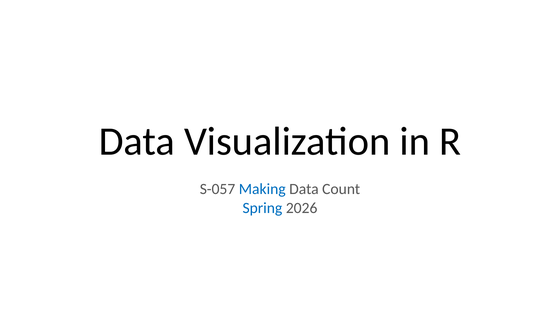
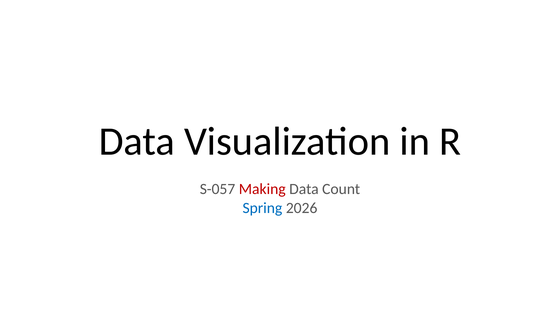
Making colour: blue -> red
